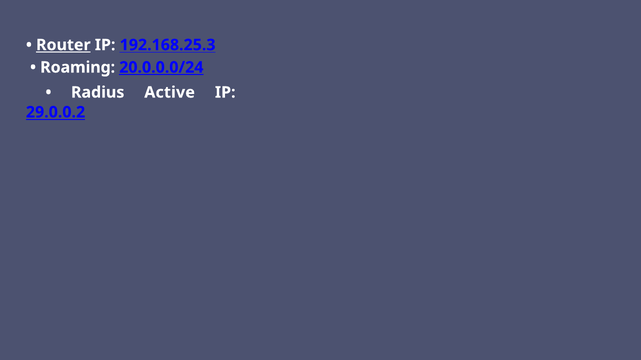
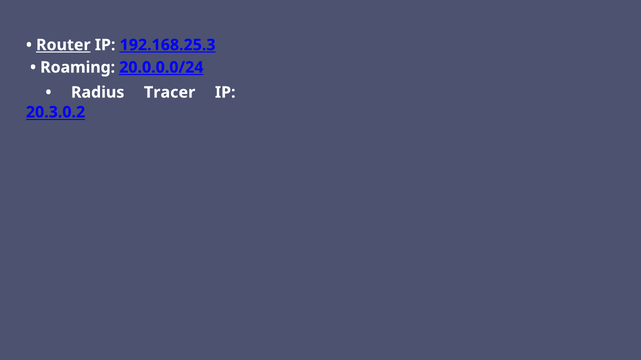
192.168.25.3 underline: none -> present
Active: Active -> Tracer
29.0.0.2: 29.0.0.2 -> 20.3.0.2
